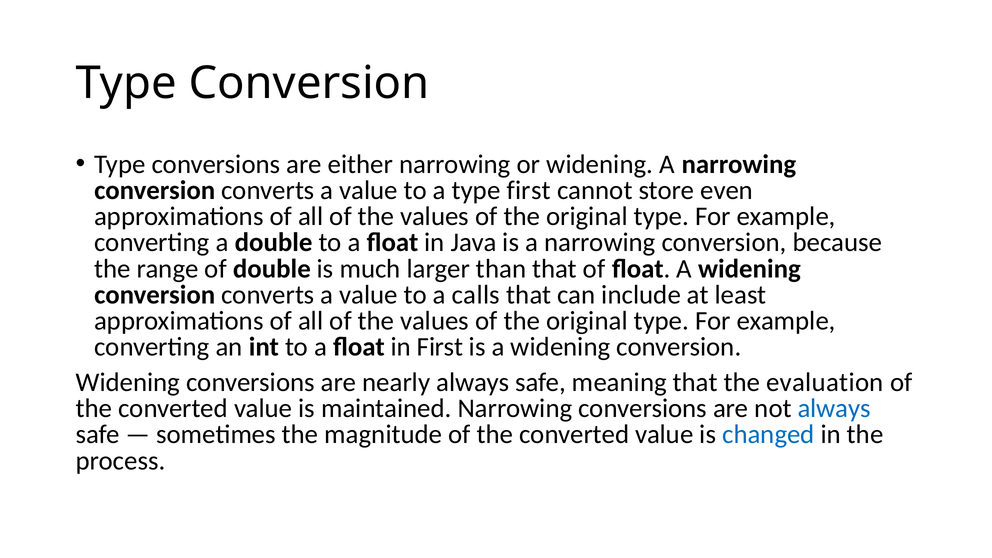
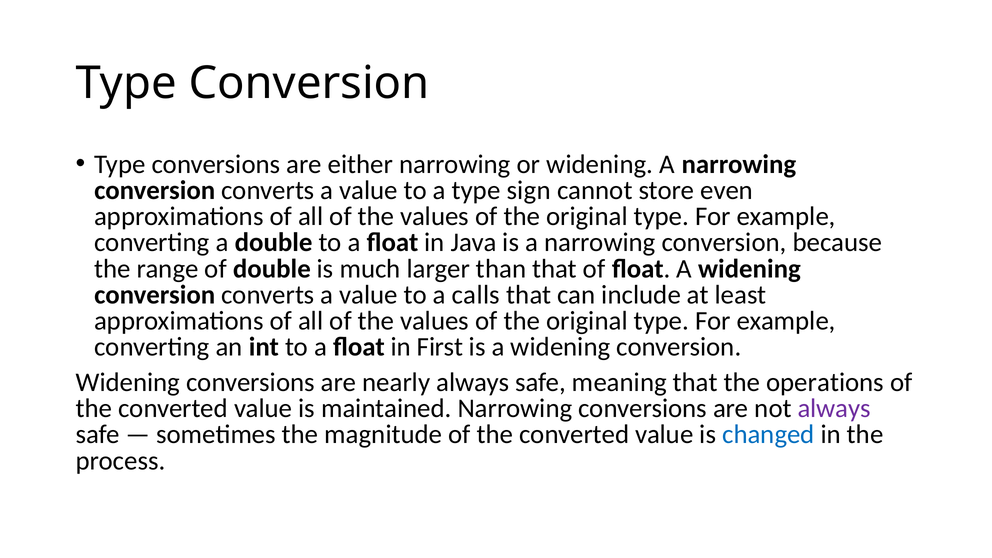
type first: first -> sign
evaluation: evaluation -> operations
always at (834, 408) colour: blue -> purple
